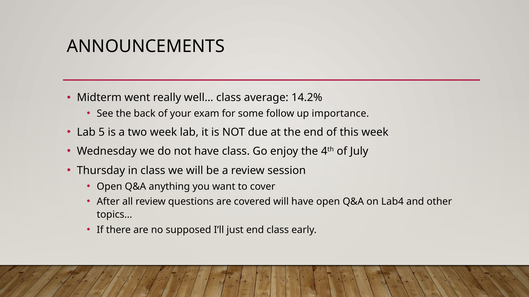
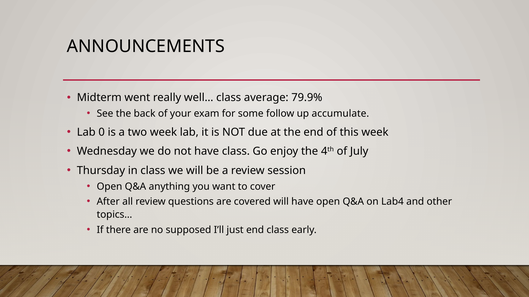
14.2%: 14.2% -> 79.9%
importance: importance -> accumulate
5: 5 -> 0
